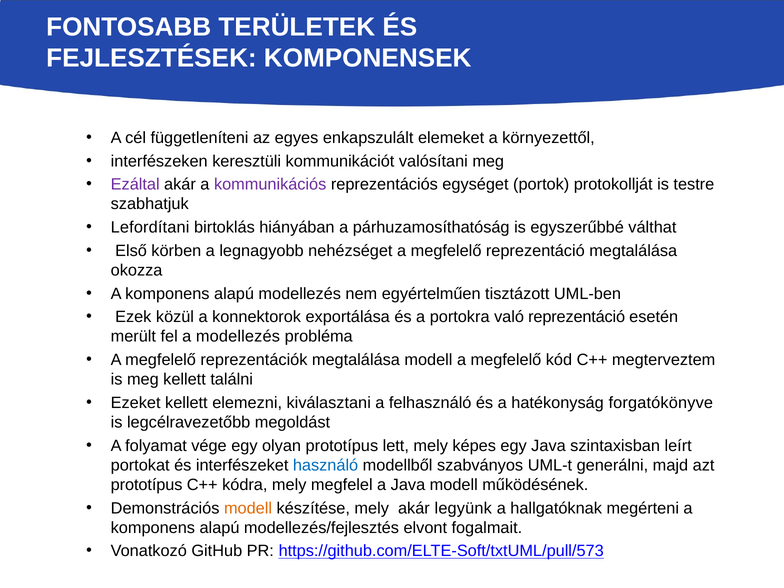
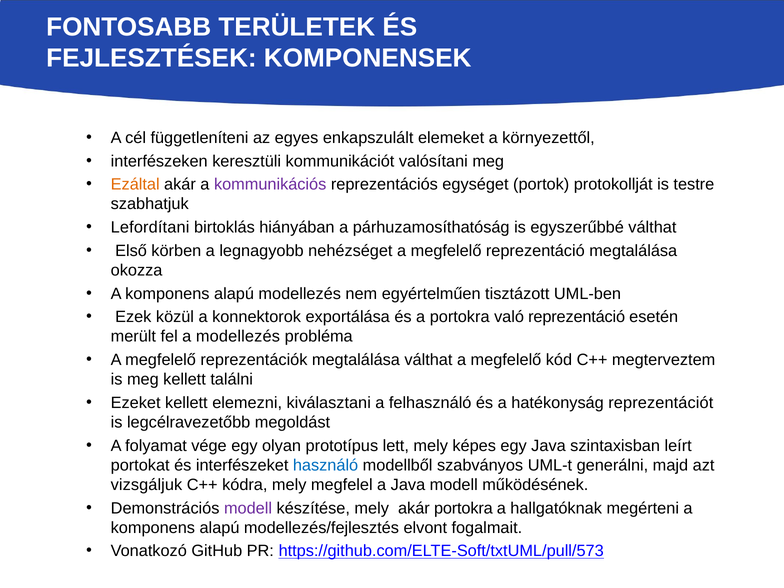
Ezáltal colour: purple -> orange
megtalálása modell: modell -> válthat
forgatókönyve: forgatókönyve -> reprezentációt
prototípus at (147, 485): prototípus -> vizsgáljuk
modell at (248, 508) colour: orange -> purple
akár legyünk: legyünk -> portokra
